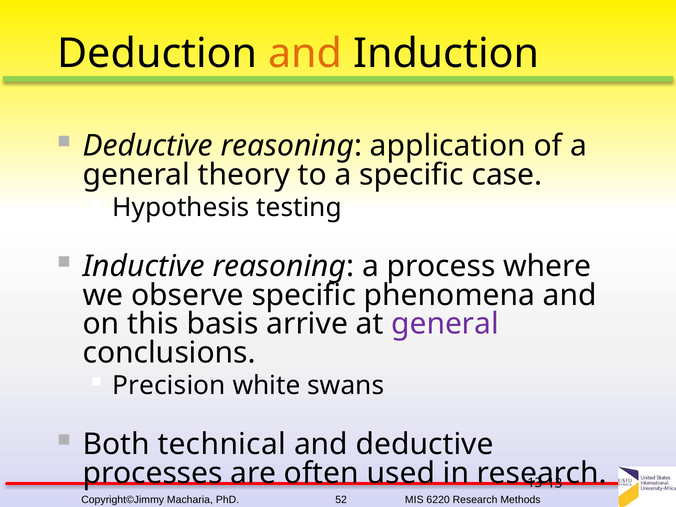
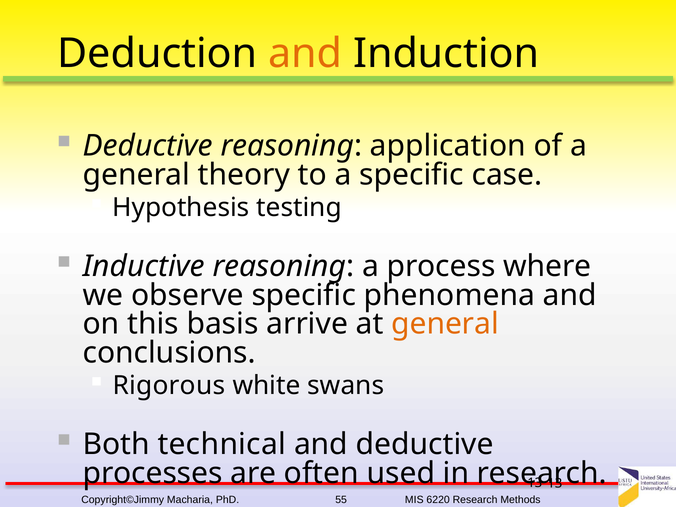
general at (445, 324) colour: purple -> orange
Precision: Precision -> Rigorous
52: 52 -> 55
